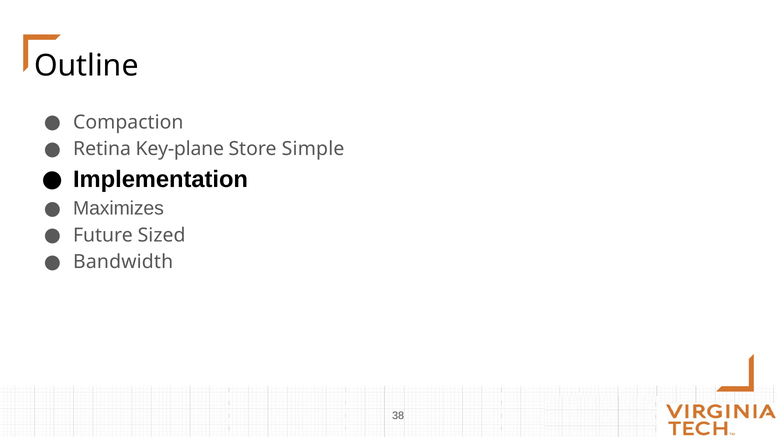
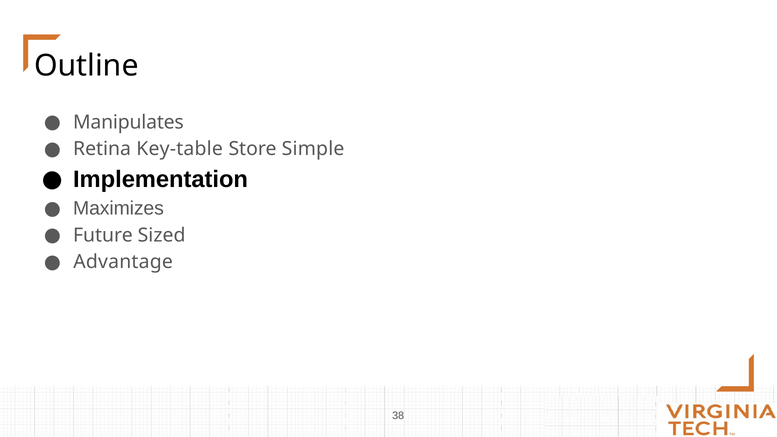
Compaction: Compaction -> Manipulates
Key-plane: Key-plane -> Key-table
Bandwidth: Bandwidth -> Advantage
